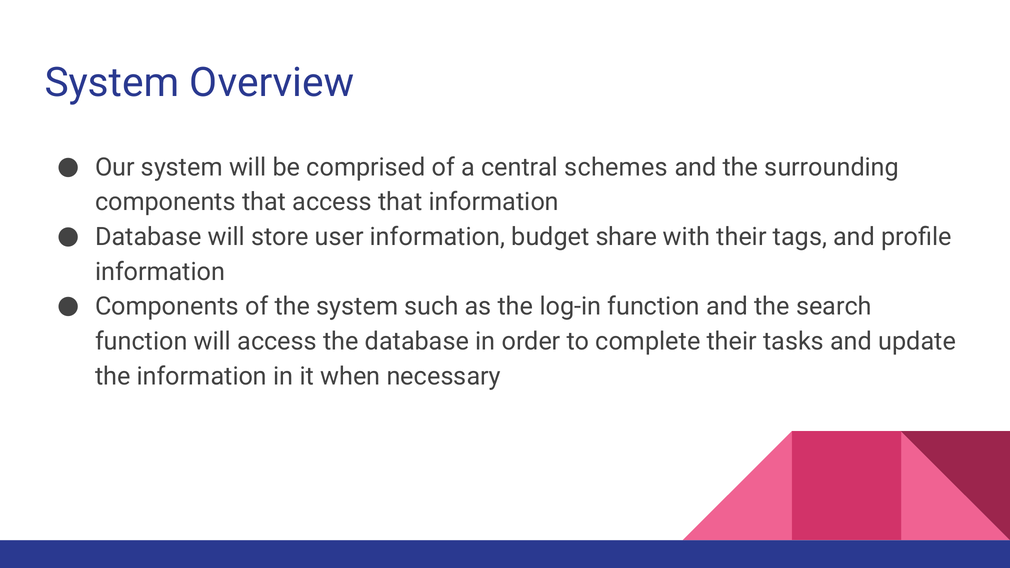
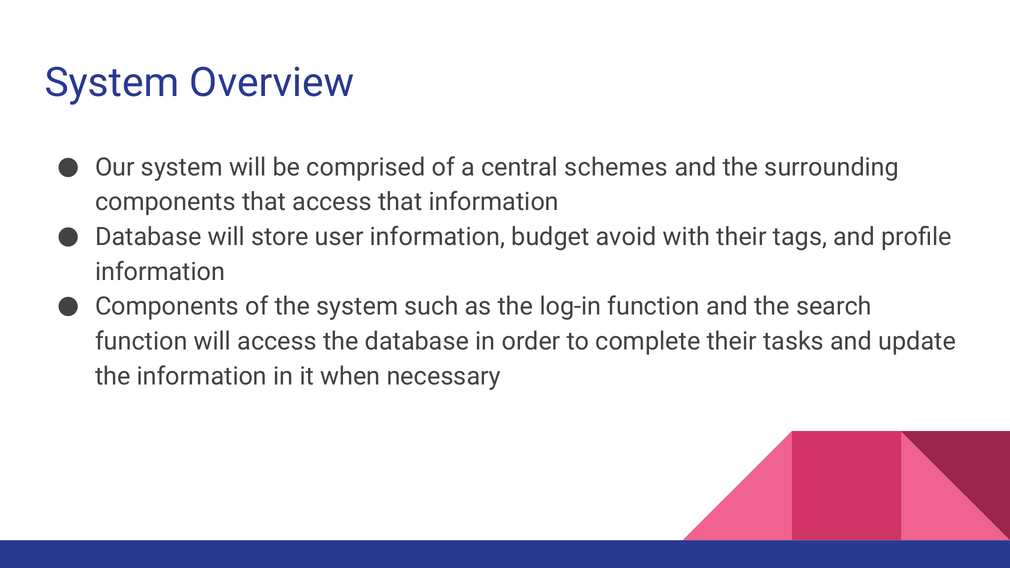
share: share -> avoid
